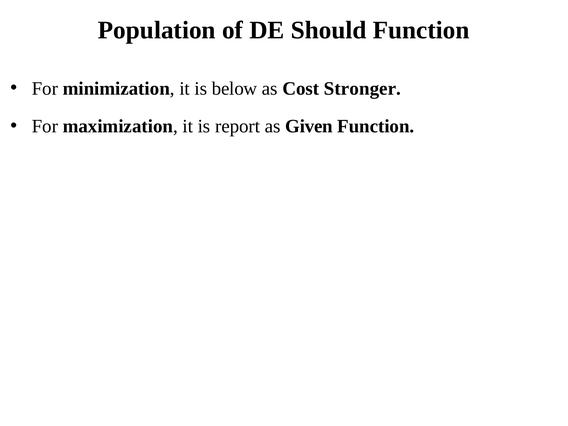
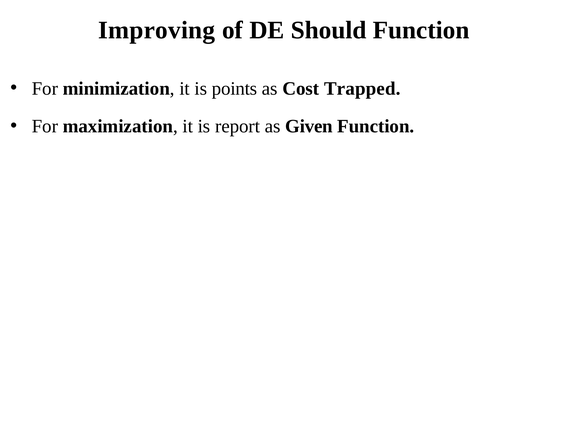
Population: Population -> Improving
below: below -> points
Stronger: Stronger -> Trapped
